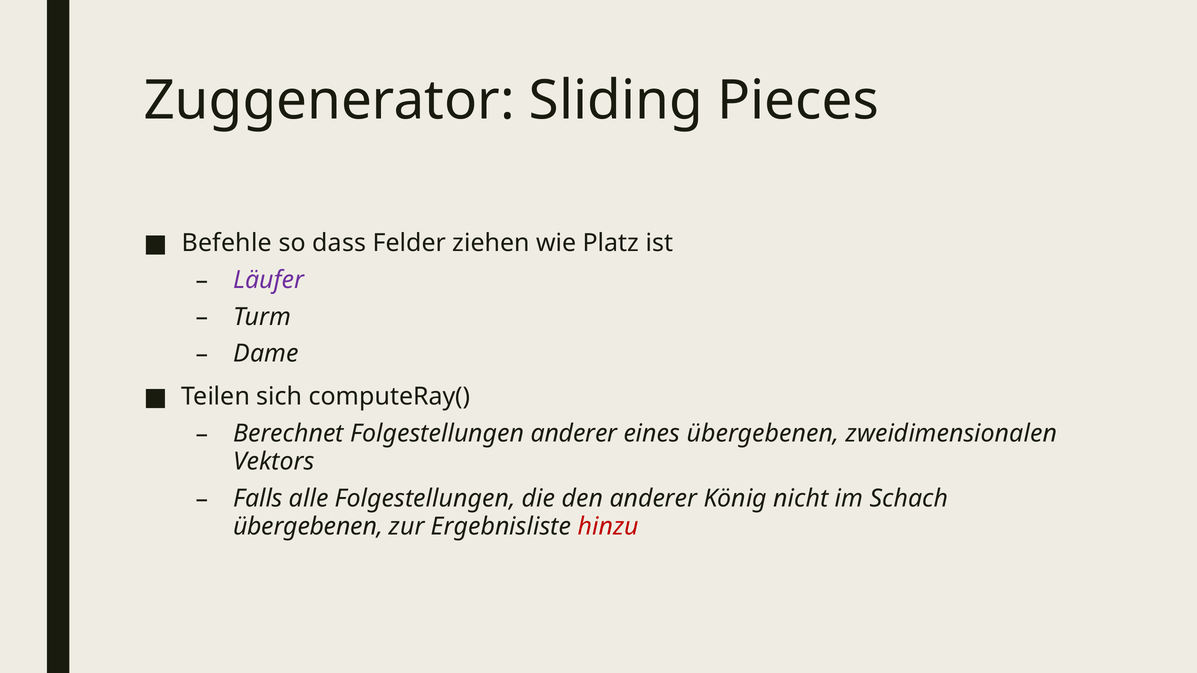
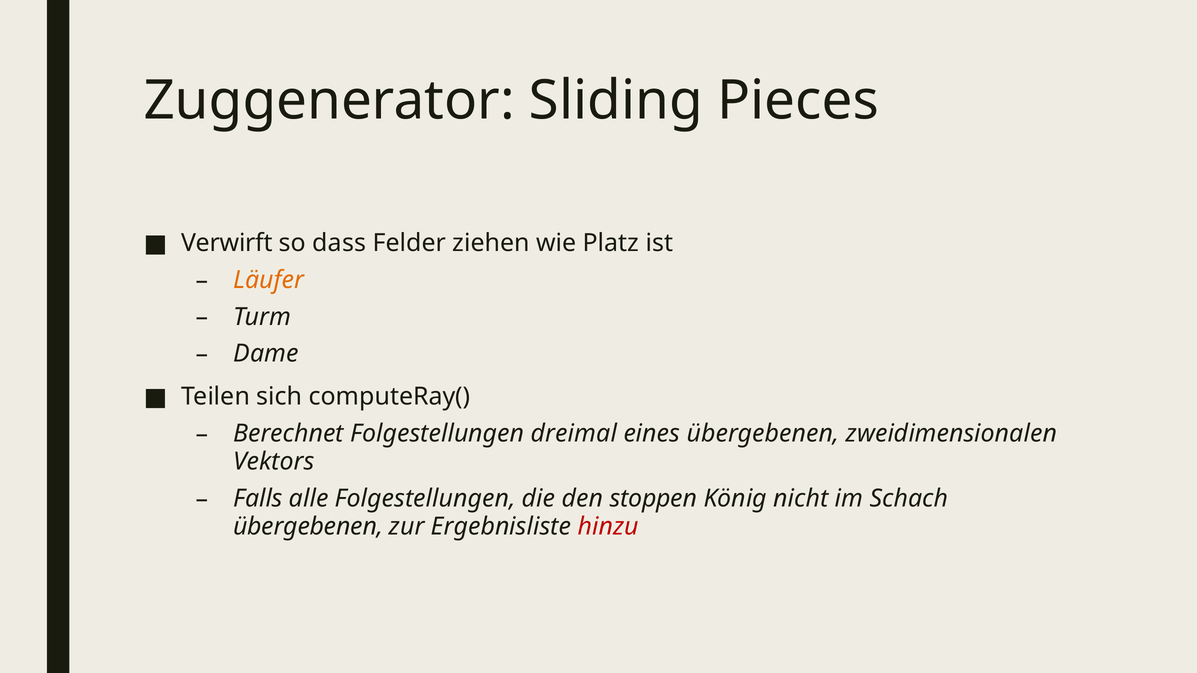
Befehle: Befehle -> Verwirft
Läufer colour: purple -> orange
Folgestellungen anderer: anderer -> dreimal
den anderer: anderer -> stoppen
